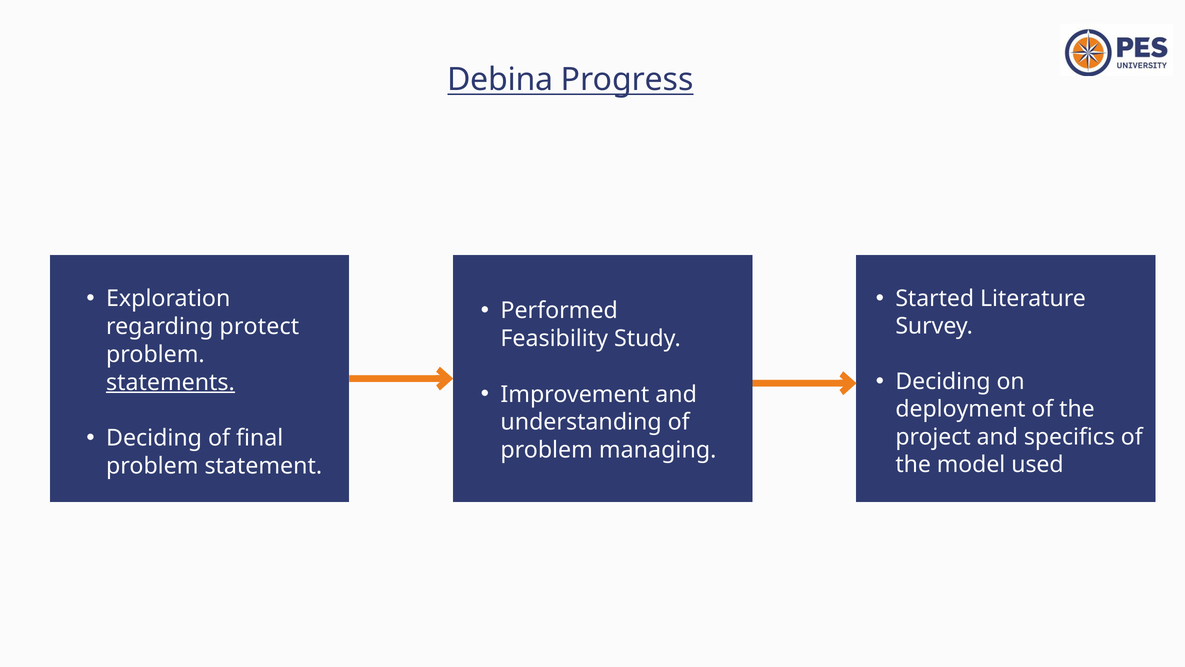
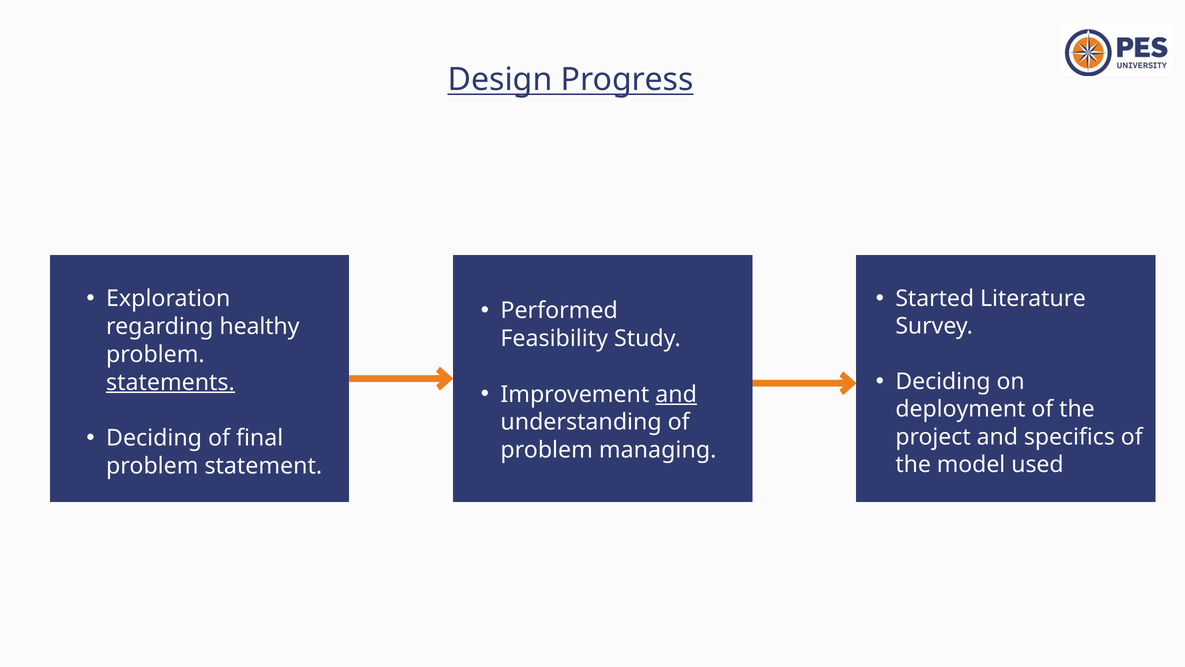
Debina: Debina -> Design
protect: protect -> healthy
and at (676, 394) underline: none -> present
